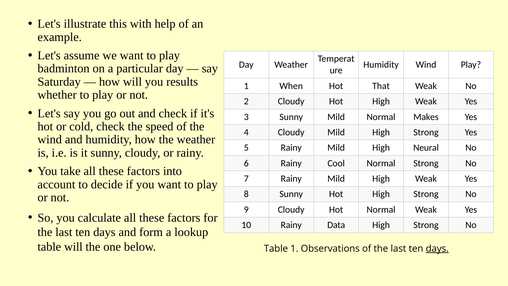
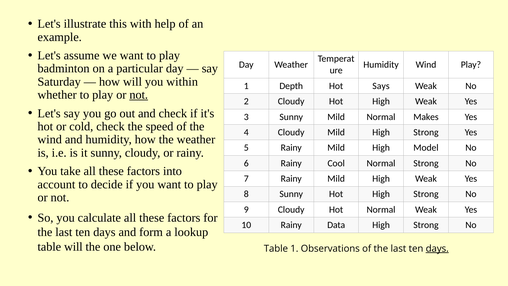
results: results -> within
When: When -> Depth
That: That -> Says
not at (139, 95) underline: none -> present
Neural: Neural -> Model
